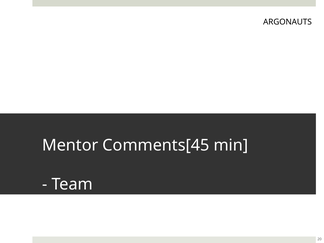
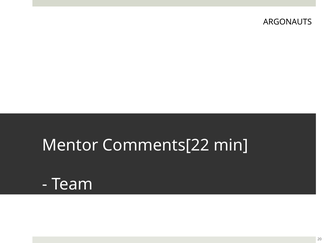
Comments[45: Comments[45 -> Comments[22
